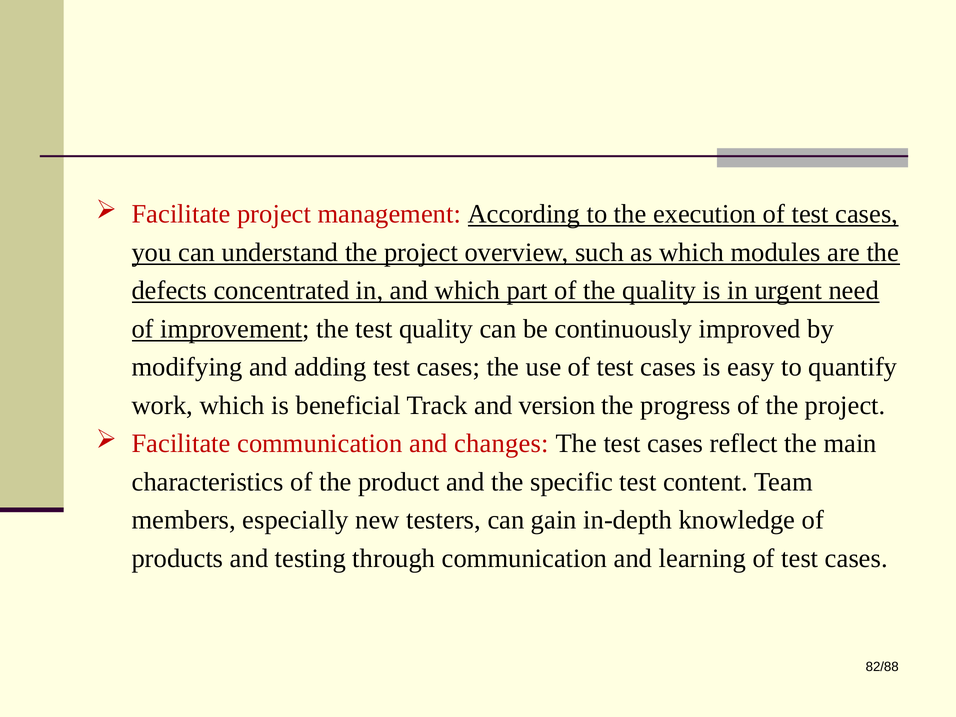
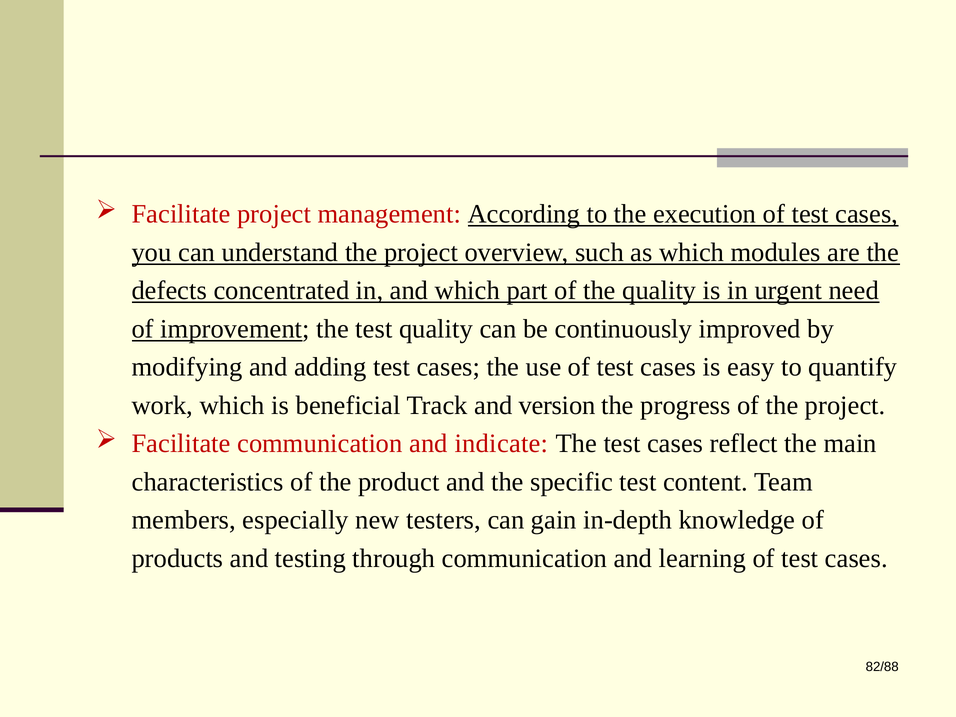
changes: changes -> indicate
